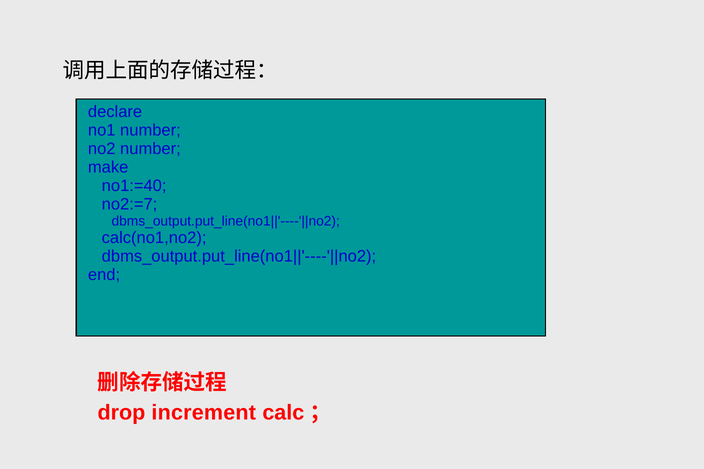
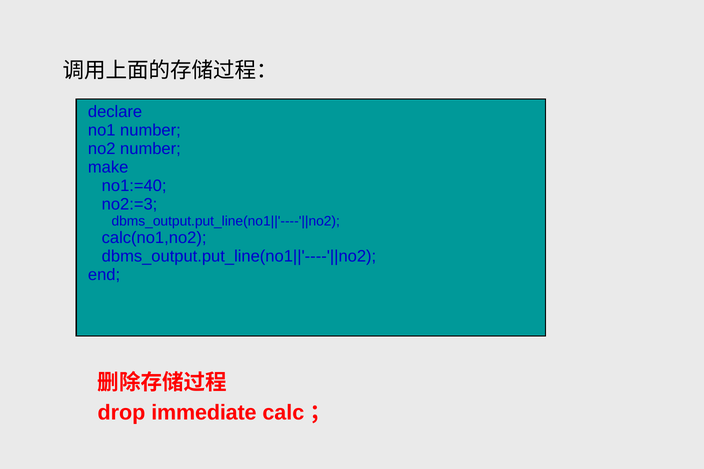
no2:=7: no2:=7 -> no2:=3
increment: increment -> immediate
